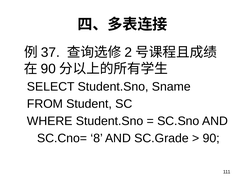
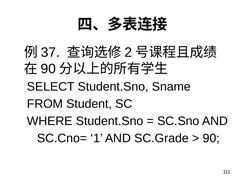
8: 8 -> 1
